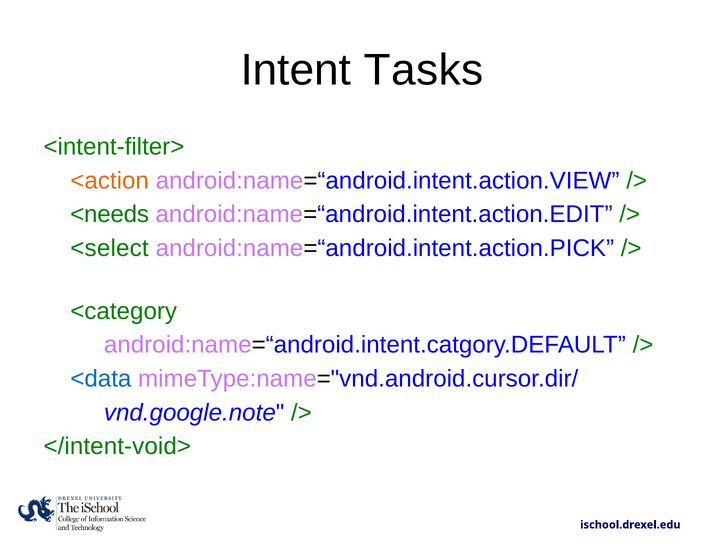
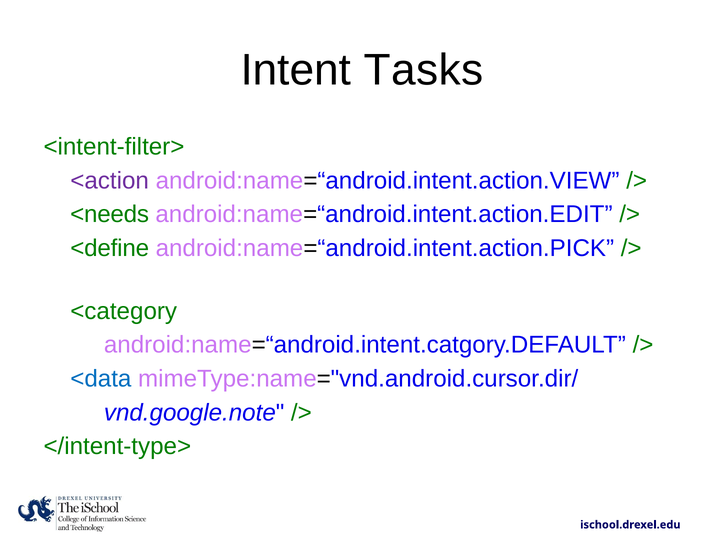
<action colour: orange -> purple
<select: <select -> <define
</intent-void>: </intent-void> -> </intent-type>
